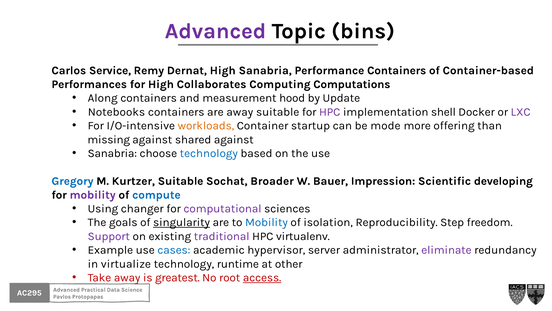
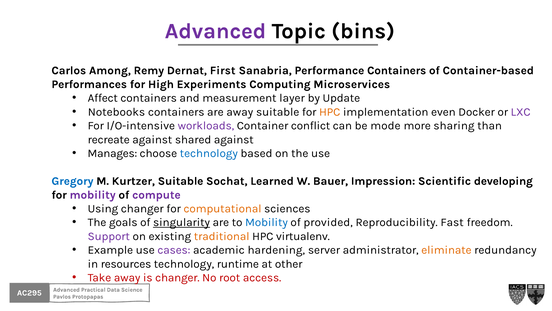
Service: Service -> Among
Dernat High: High -> First
Collaborates: Collaborates -> Experiments
Computations: Computations -> Microservices
Along: Along -> Affect
hood: hood -> layer
HPC at (330, 112) colour: purple -> orange
shell: shell -> even
workloads colour: orange -> purple
startup: startup -> conflict
offering: offering -> sharing
missing: missing -> recreate
Sanabria at (112, 153): Sanabria -> Manages
Broader: Broader -> Learned
compute colour: blue -> purple
computational colour: purple -> orange
isolation: isolation -> provided
Step: Step -> Fast
traditional colour: purple -> orange
cases colour: blue -> purple
hypervisor: hypervisor -> hardening
eliminate colour: purple -> orange
virtualize: virtualize -> resources
is greatest: greatest -> changer
access underline: present -> none
